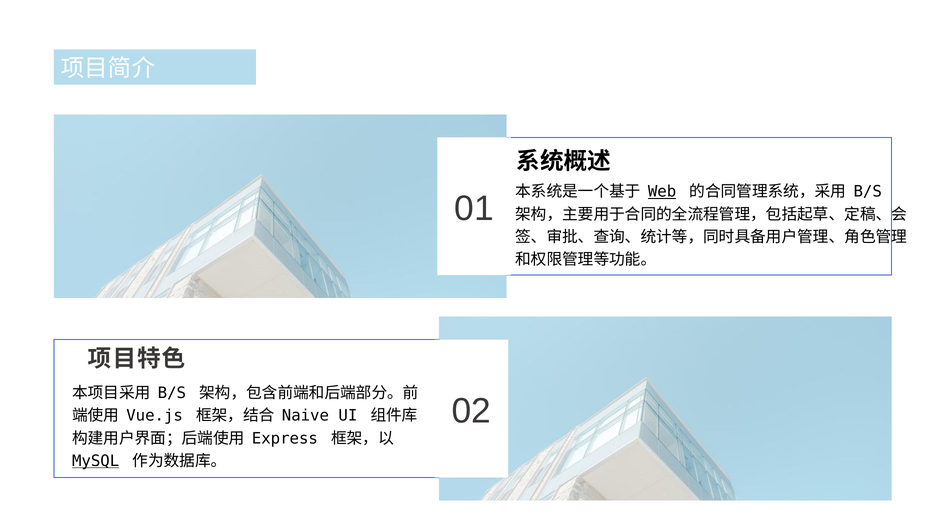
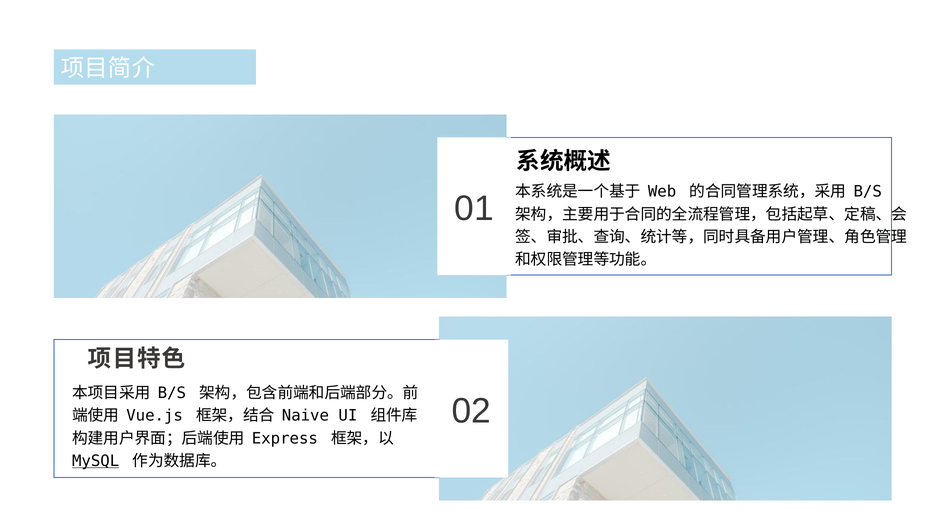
Web underline: present -> none
